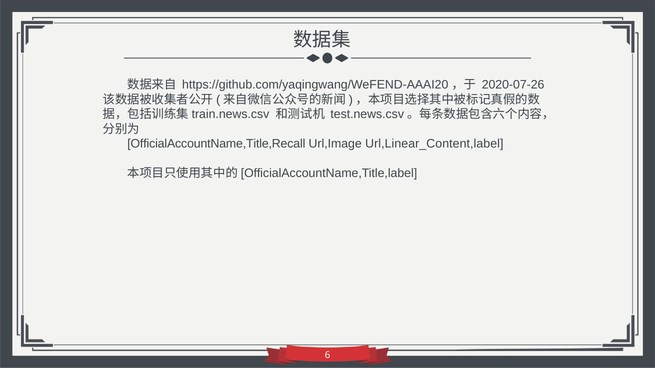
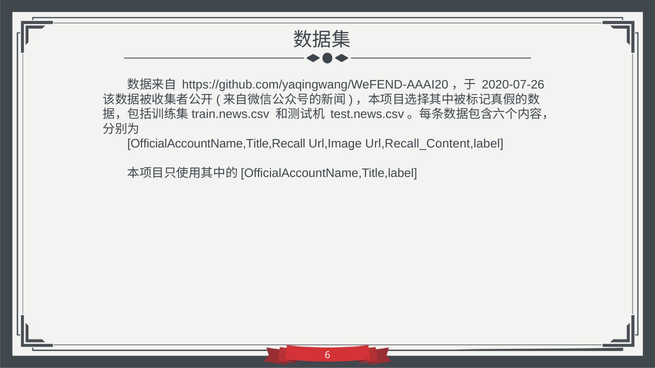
Url,Linear_Content,label: Url,Linear_Content,label -> Url,Recall_Content,label
